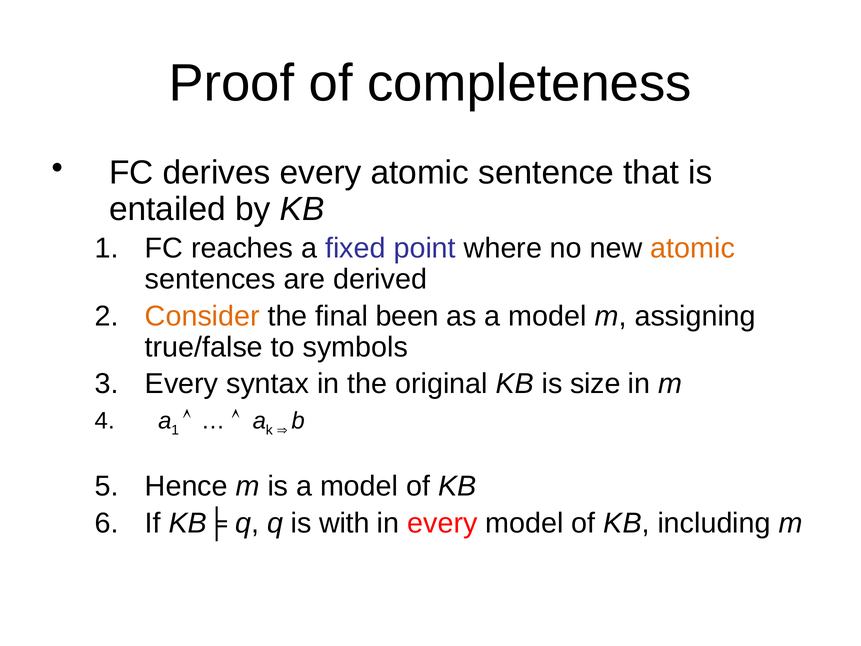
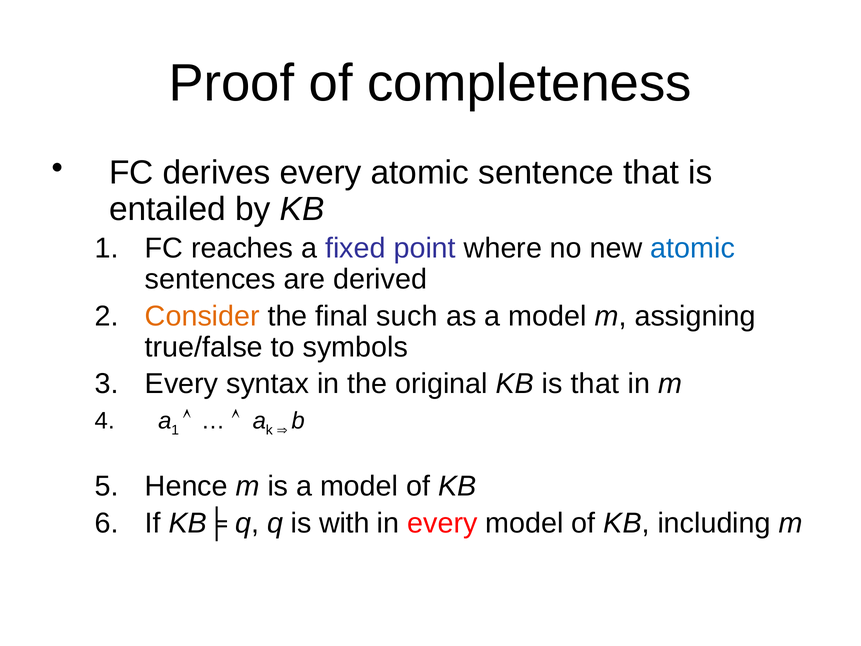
atomic at (693, 248) colour: orange -> blue
been: been -> such
is size: size -> that
